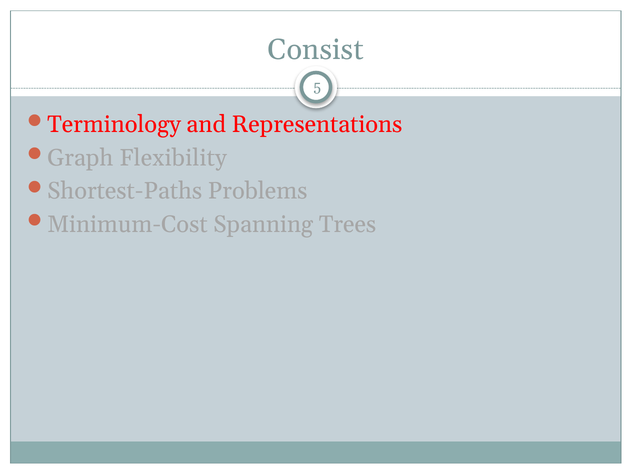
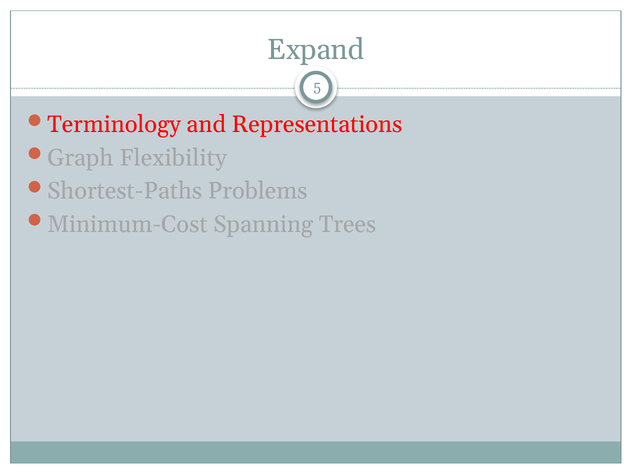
Consist: Consist -> Expand
